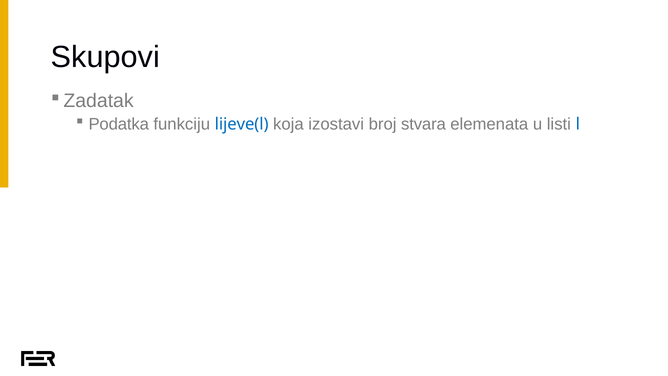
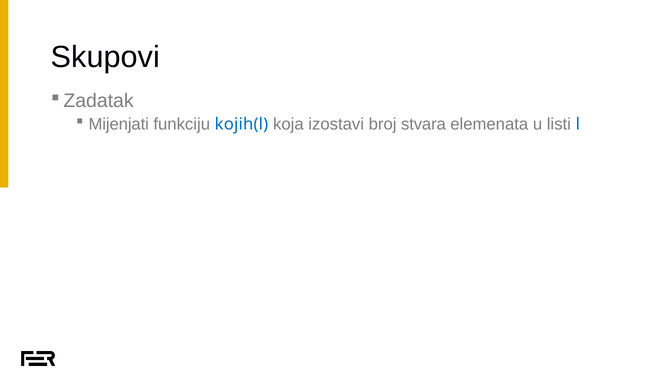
Podatka: Podatka -> Mijenjati
lijeve(l: lijeve(l -> kojih(l
